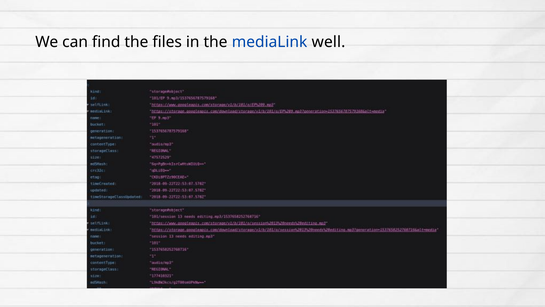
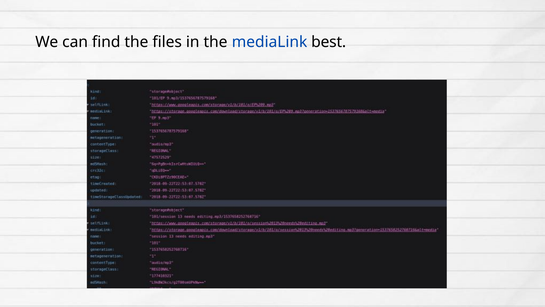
well: well -> best
